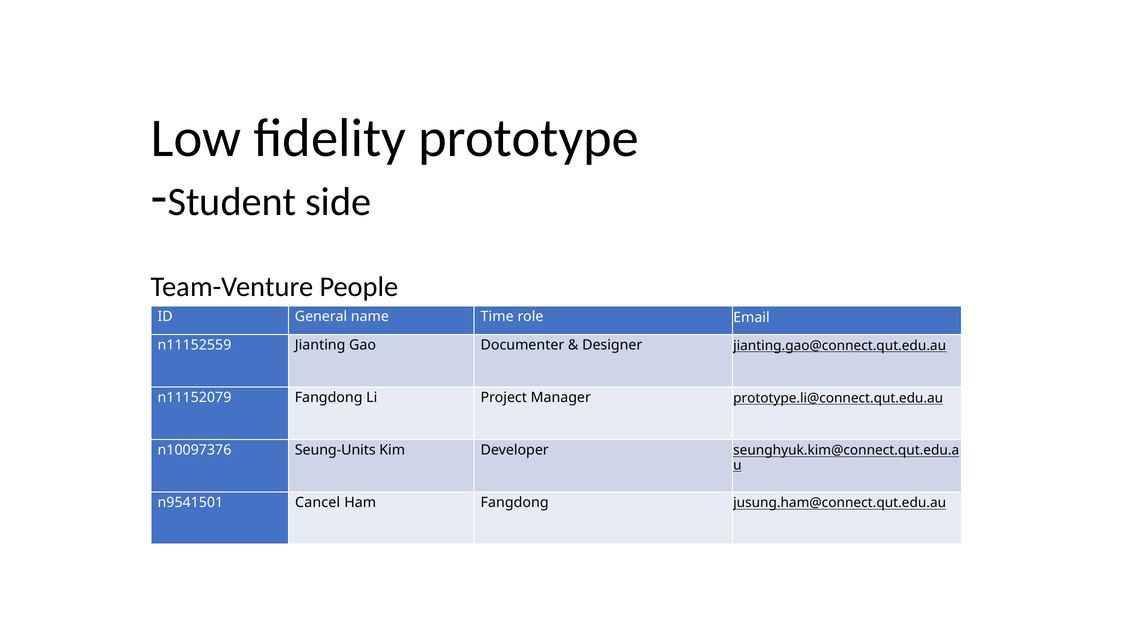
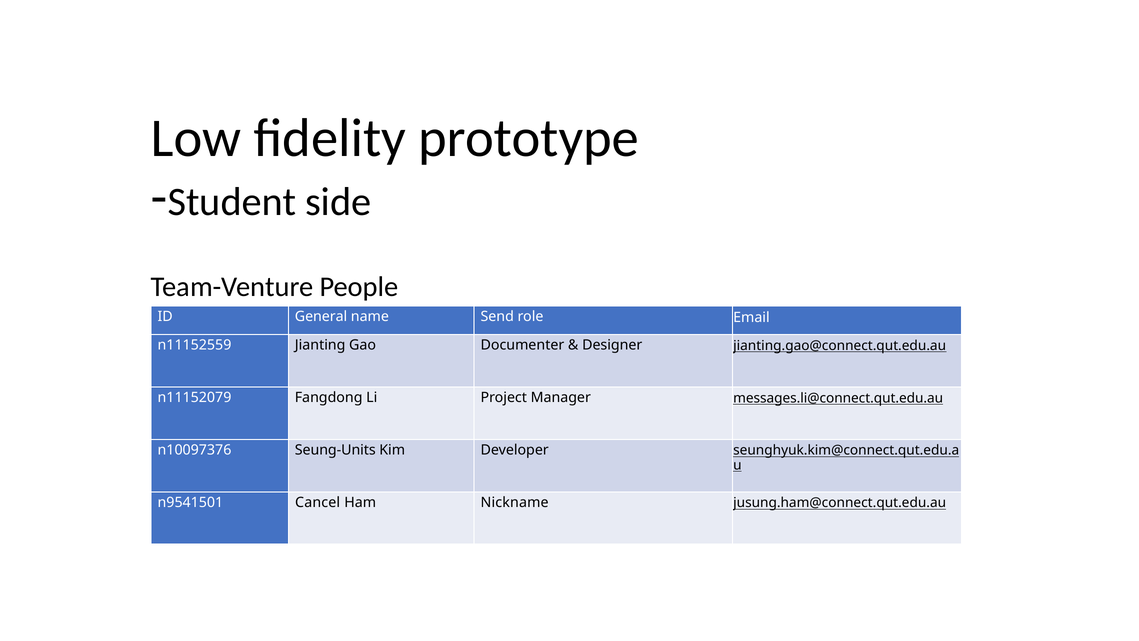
Time: Time -> Send
prototype.li@connect.qut.edu.au: prototype.li@connect.qut.edu.au -> messages.li@connect.qut.edu.au
Ham Fangdong: Fangdong -> Nickname
